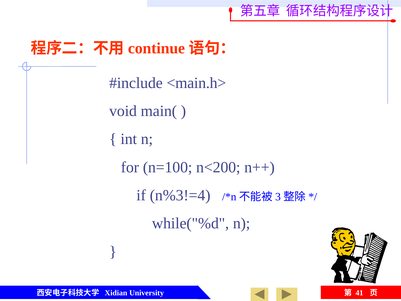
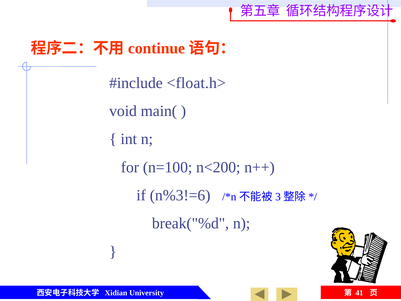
<main.h>: <main.h> -> <float.h>
n%3!=4: n%3!=4 -> n%3!=6
while("%d: while("%d -> break("%d
